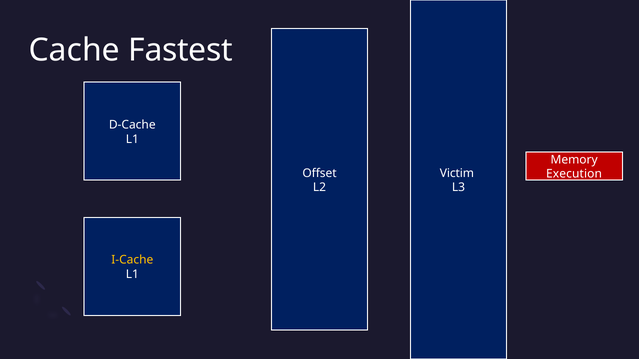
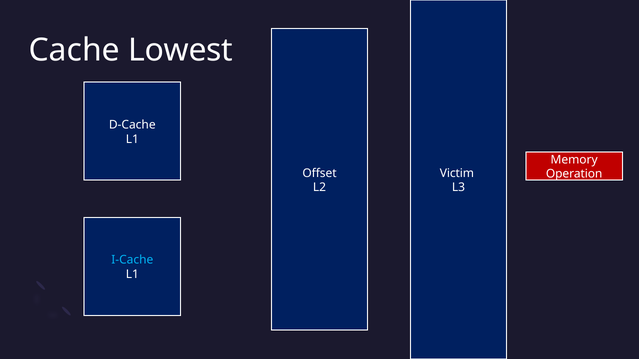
Fastest: Fastest -> Lowest
Execution: Execution -> Operation
I-Cache colour: yellow -> light blue
